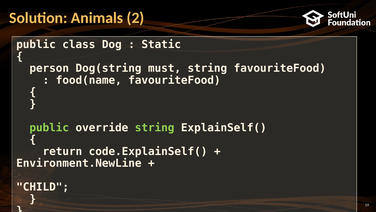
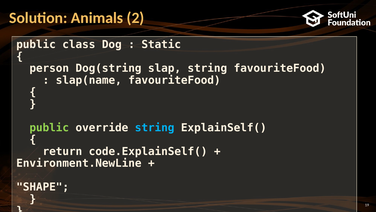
must: must -> slap
food(name: food(name -> slap(name
string at (155, 127) colour: light green -> light blue
CHILD: CHILD -> SHAPE
